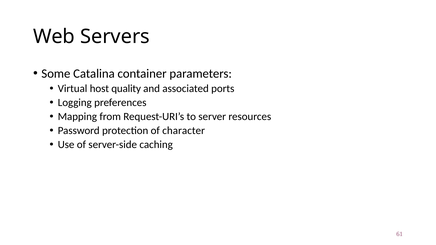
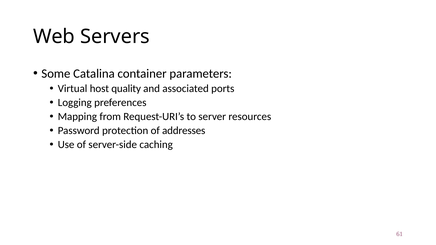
character: character -> addresses
